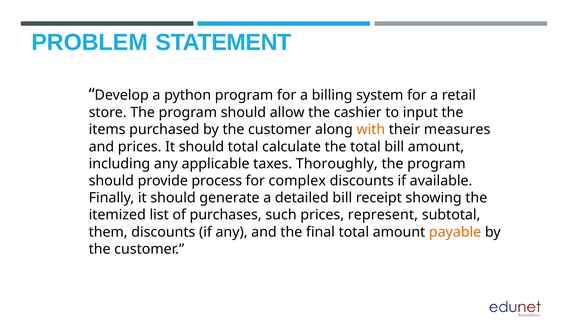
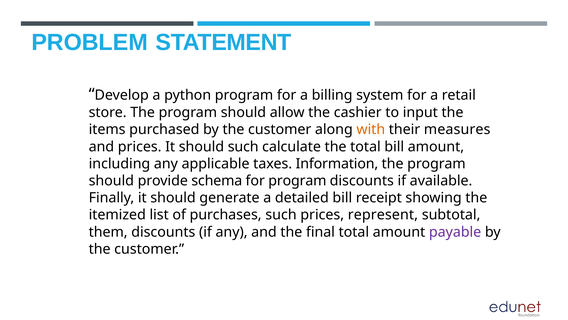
should total: total -> such
Thoroughly: Thoroughly -> Information
process: process -> schema
for complex: complex -> program
payable colour: orange -> purple
